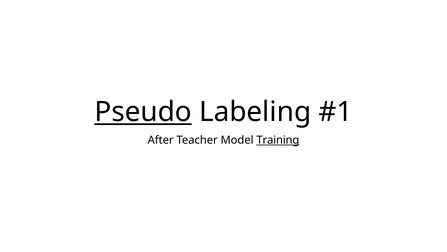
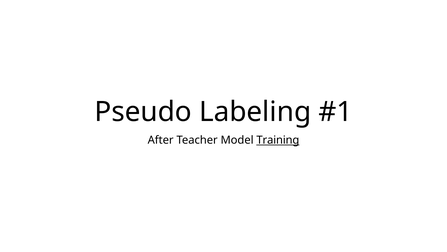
Pseudo underline: present -> none
